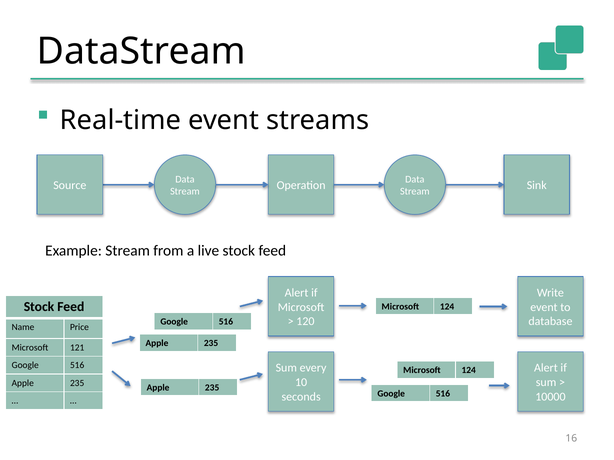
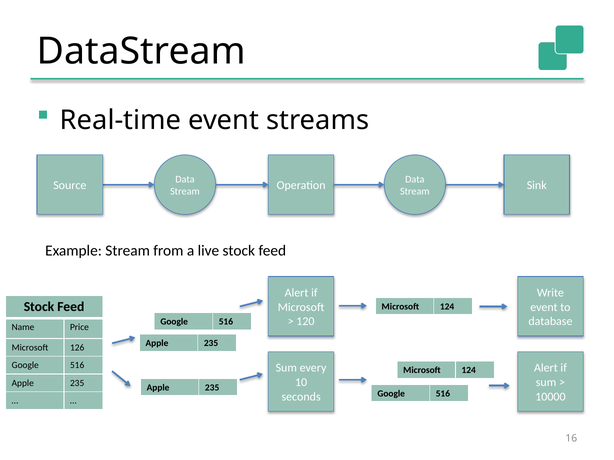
121: 121 -> 126
